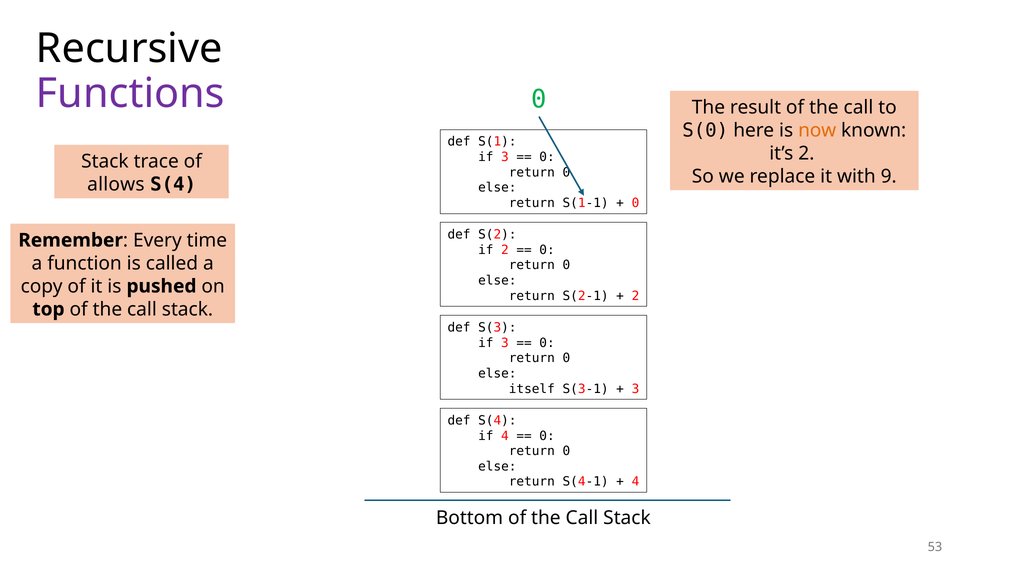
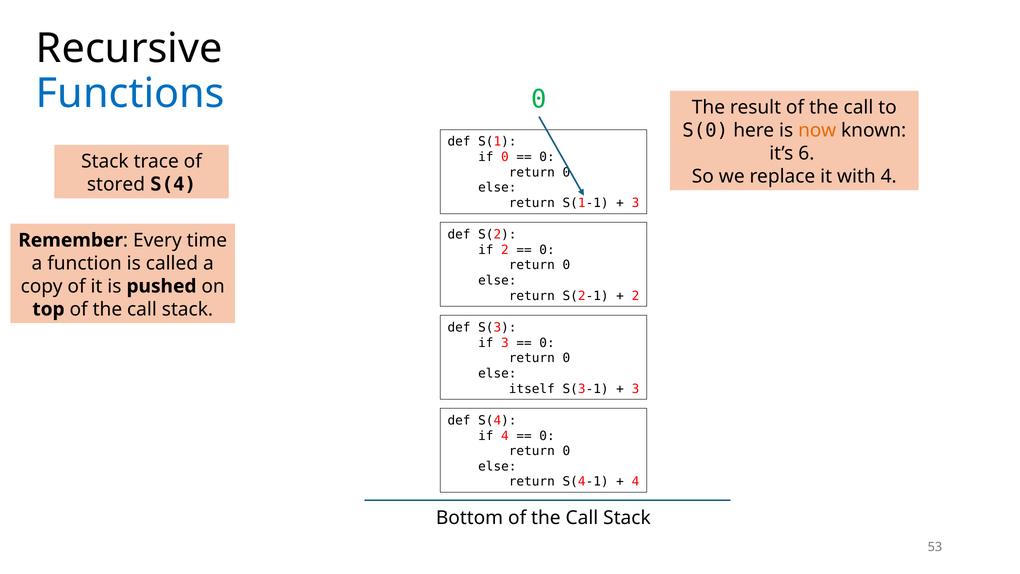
Functions colour: purple -> blue
it’s 2: 2 -> 6
3 at (505, 157): 3 -> 0
with 9: 9 -> 4
allows: allows -> stored
0 at (635, 203): 0 -> 3
